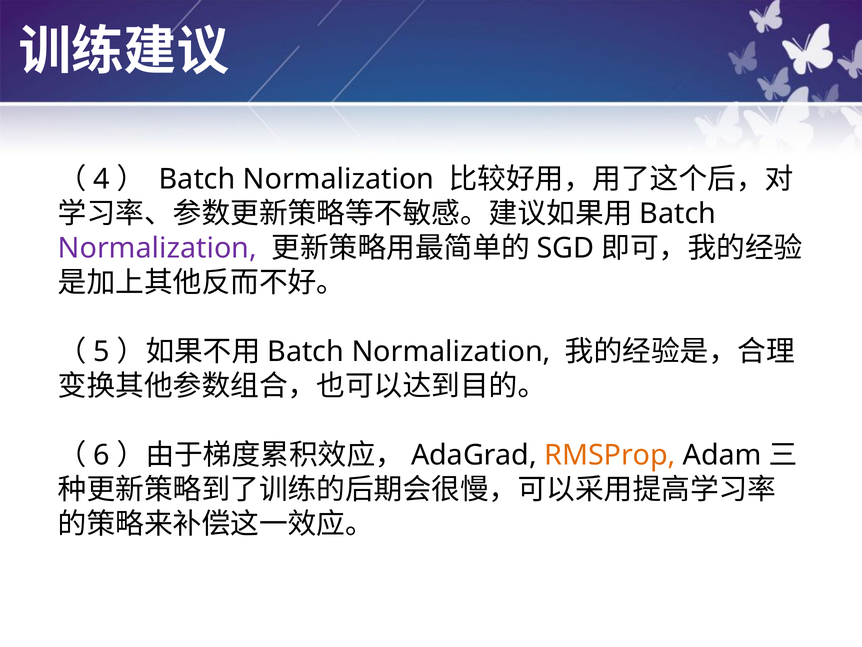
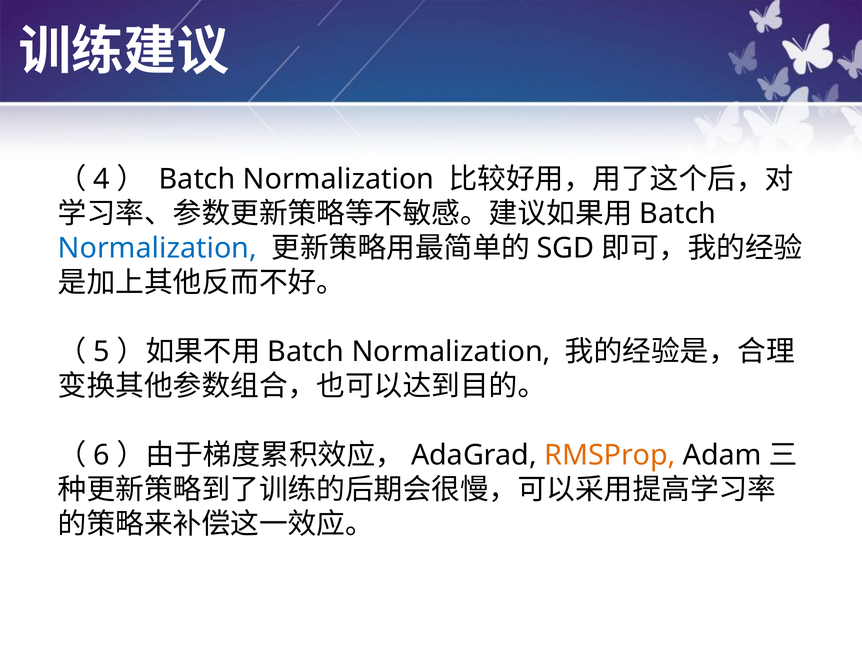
Normalization at (157, 248) colour: purple -> blue
